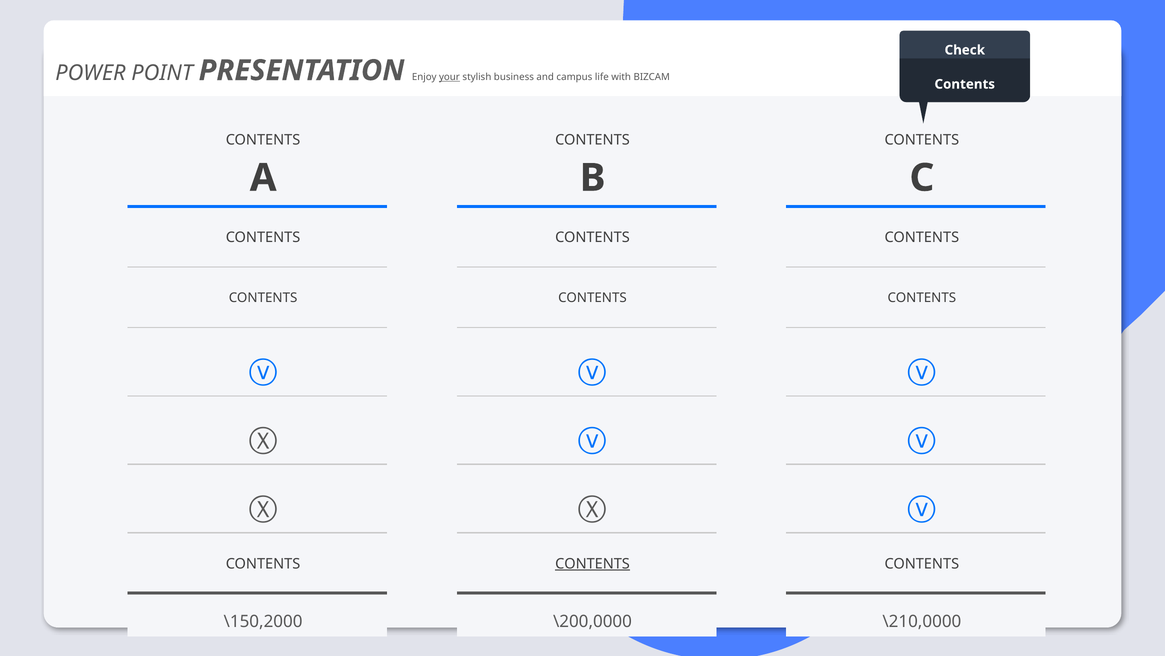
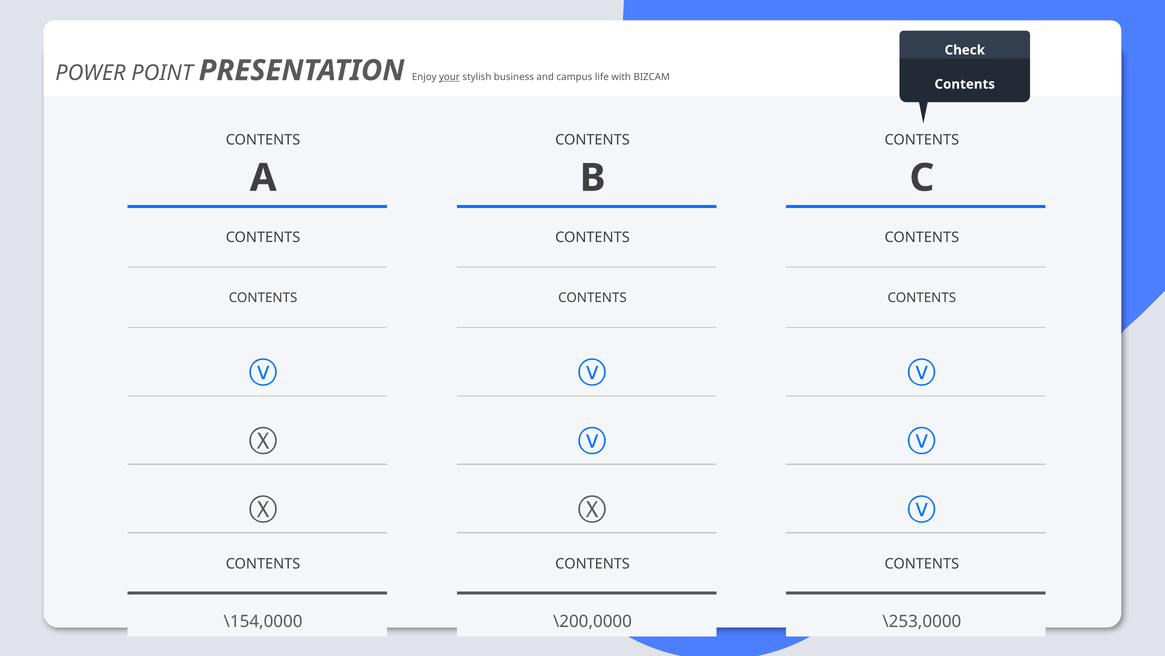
CONTENTS at (592, 563) underline: present -> none
\150,2000: \150,2000 -> \154,0000
\210,0000: \210,0000 -> \253,0000
